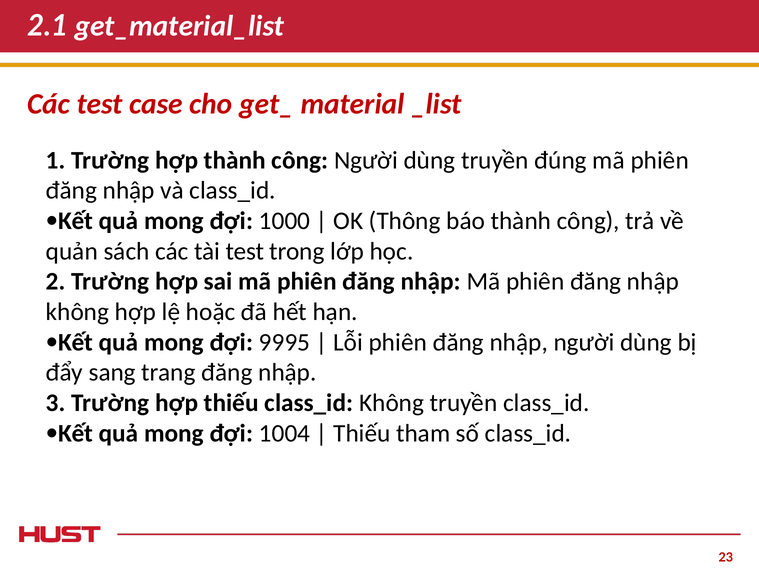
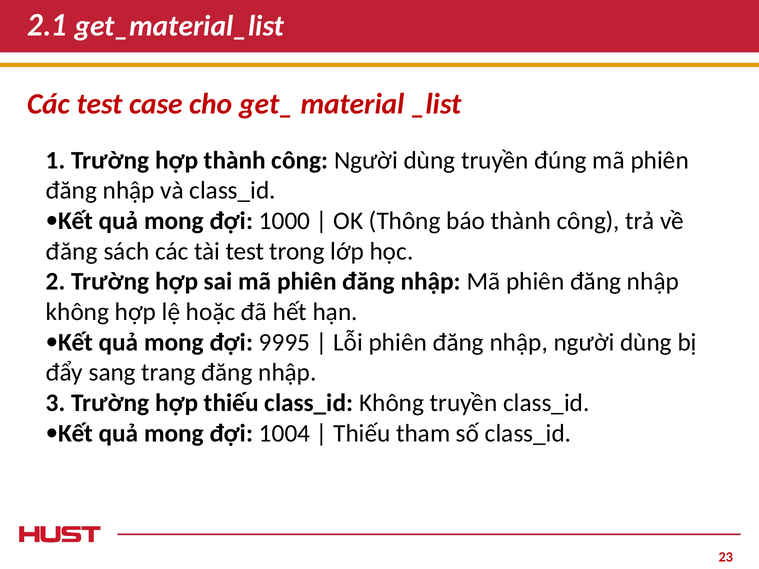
quản at (72, 251): quản -> đăng
